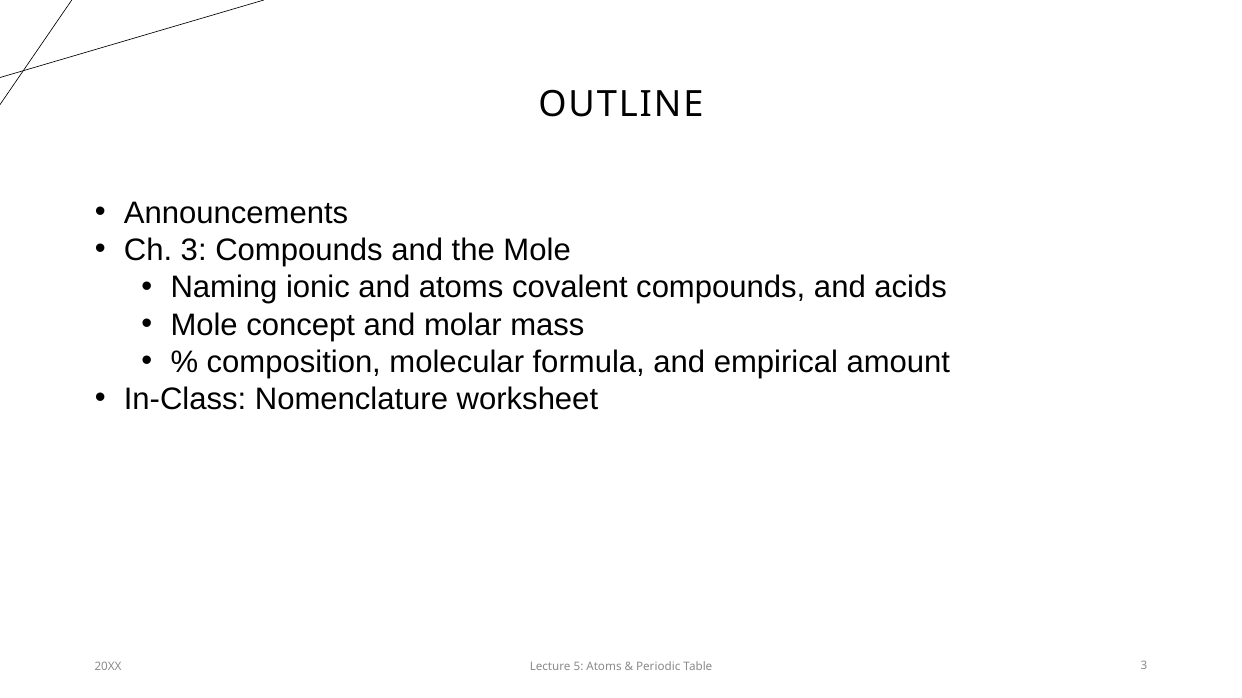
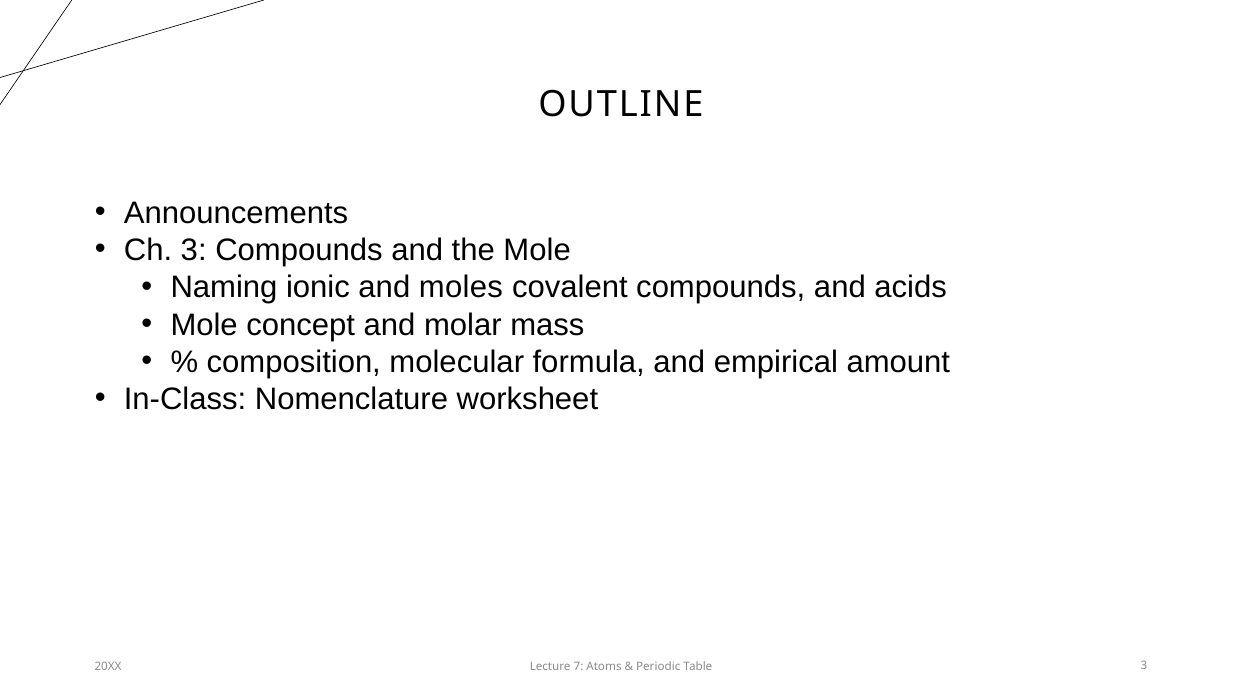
and atoms: atoms -> moles
5: 5 -> 7
